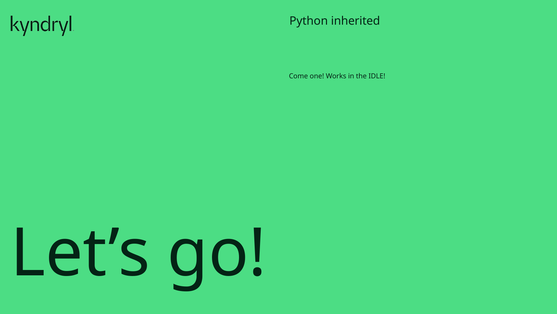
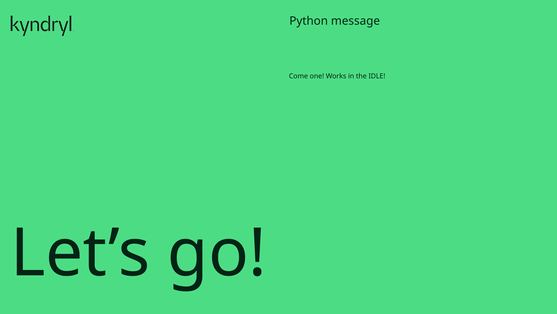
inherited: inherited -> message
